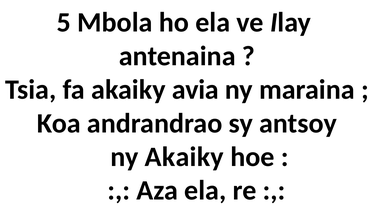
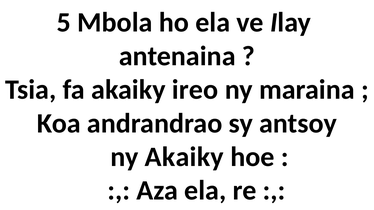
avia: avia -> ireo
